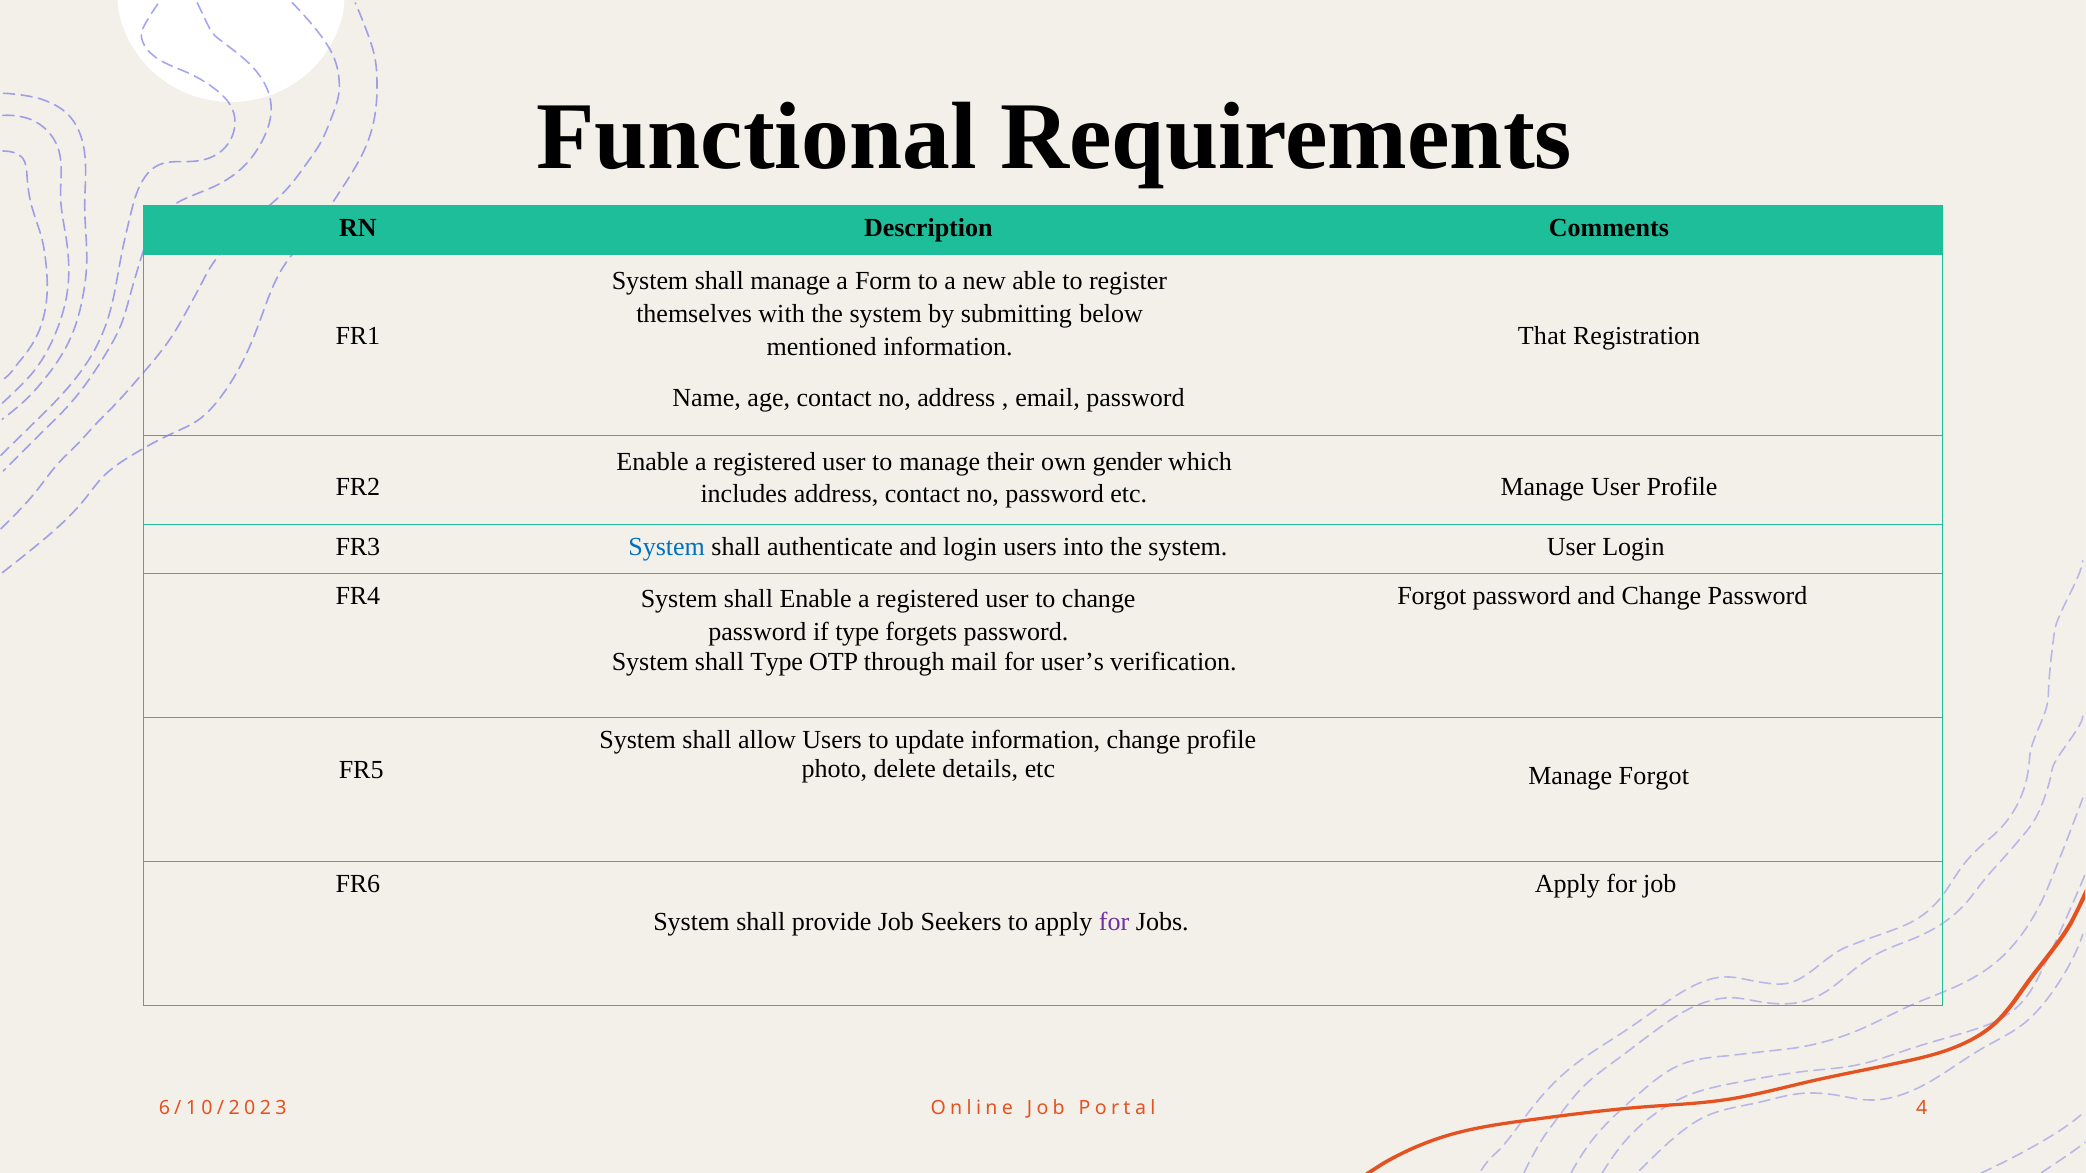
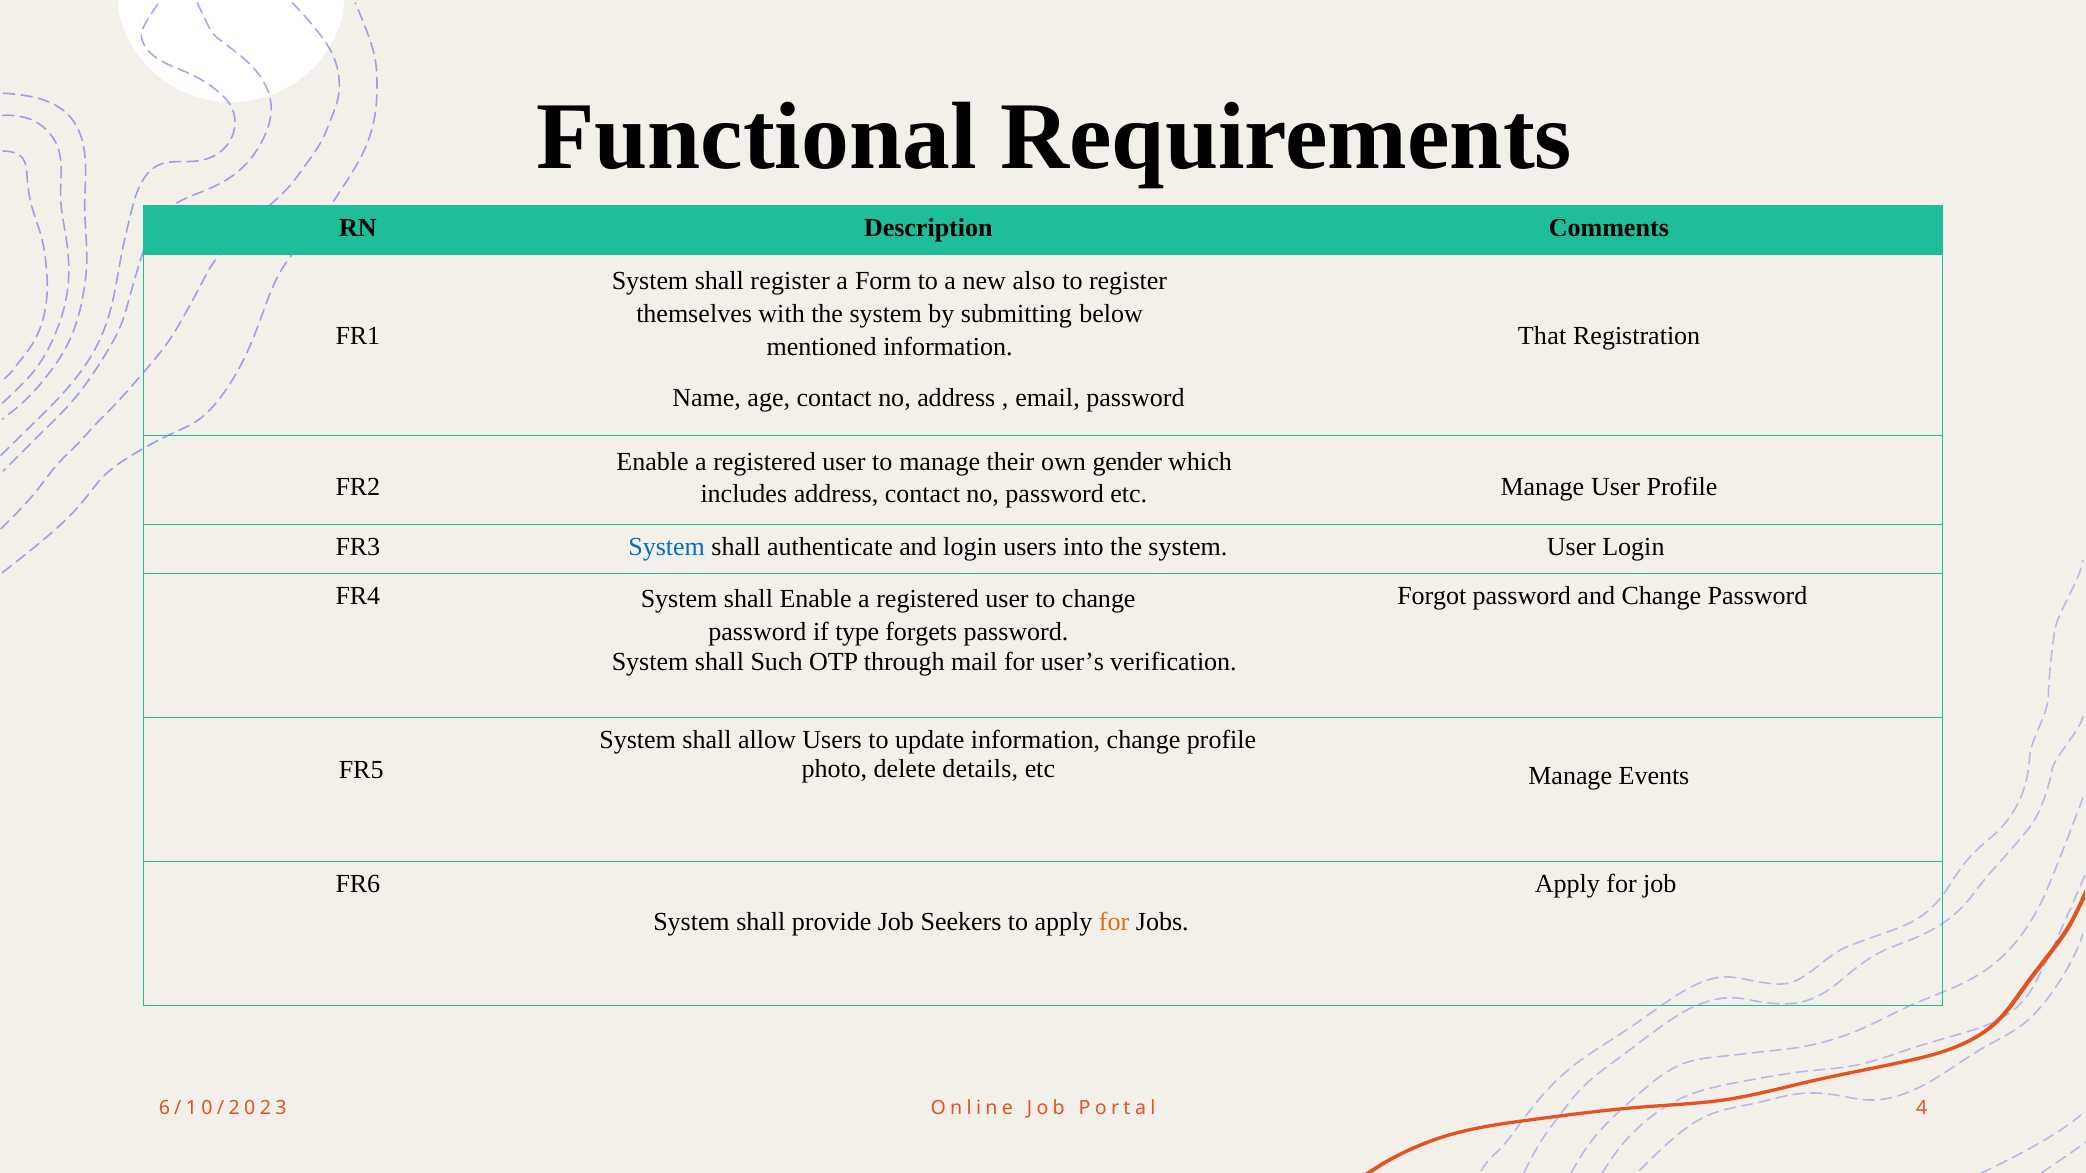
shall manage: manage -> register
able: able -> also
shall Type: Type -> Such
Manage Forgot: Forgot -> Events
for at (1114, 922) colour: purple -> orange
